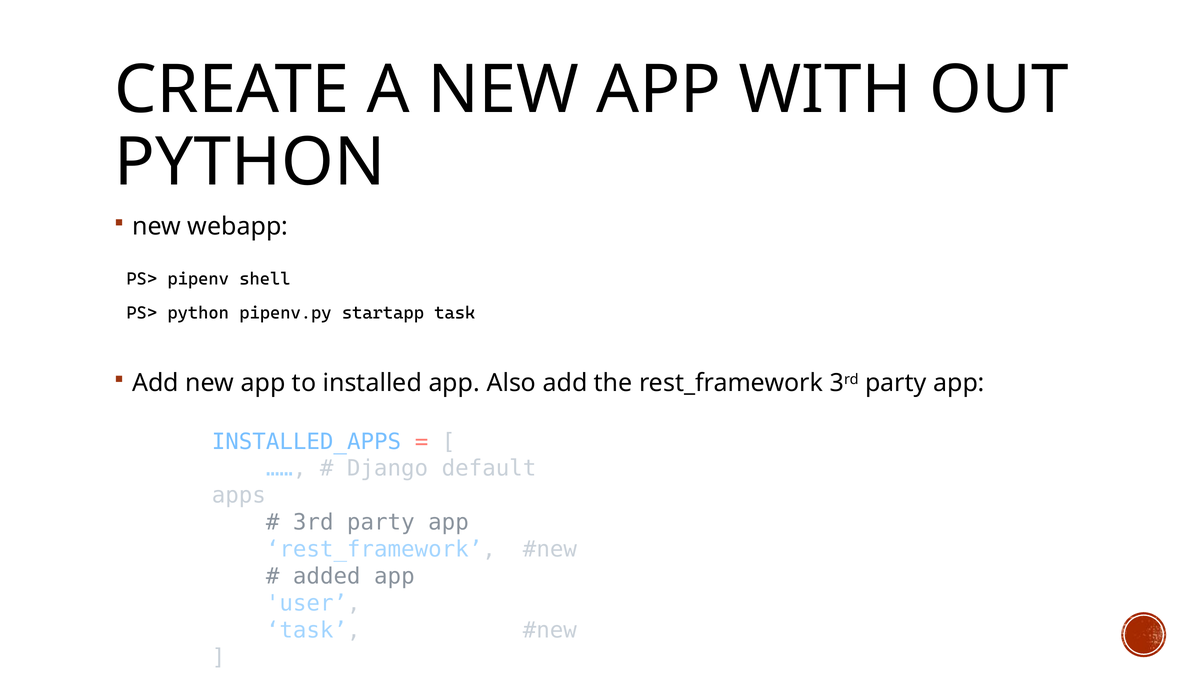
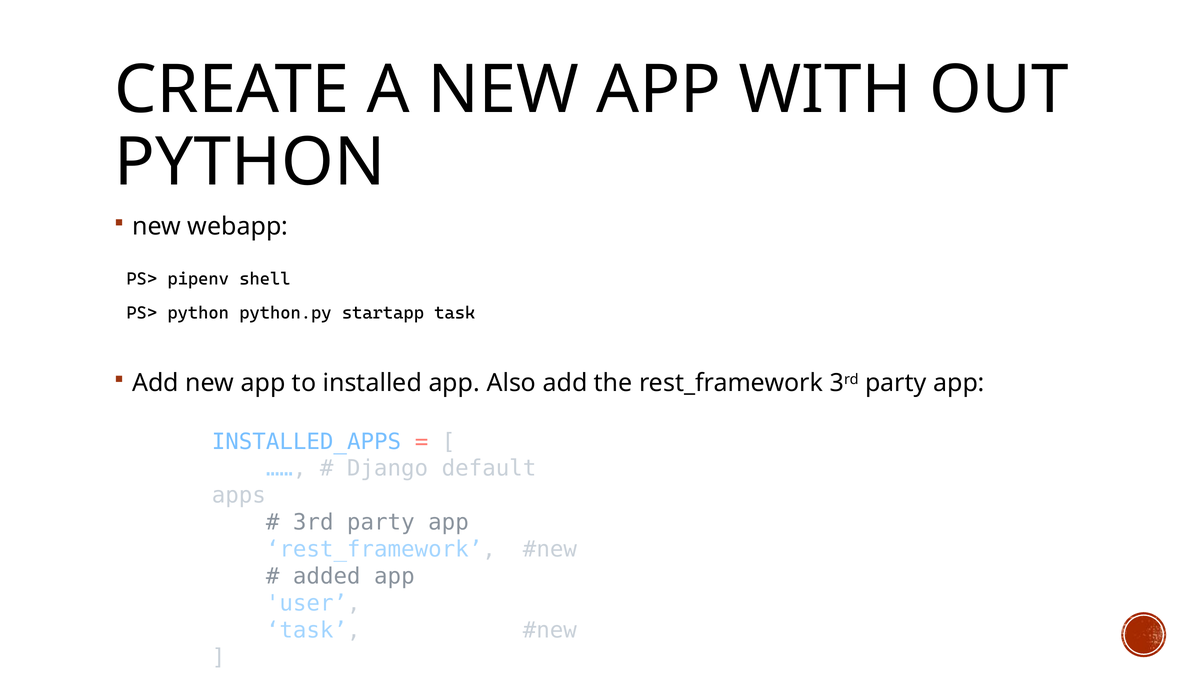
pipenv.py: pipenv.py -> python.py
